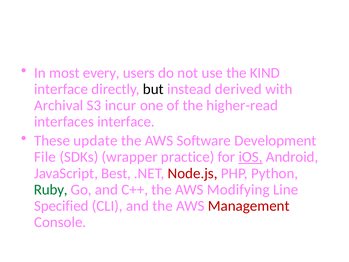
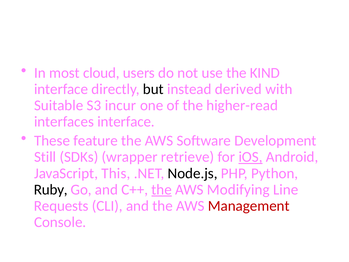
every: every -> cloud
Archival: Archival -> Suitable
update: update -> feature
File: File -> Still
practice: practice -> retrieve
Best: Best -> This
Node.js colour: red -> black
Ruby colour: green -> black
the at (162, 189) underline: none -> present
Specified: Specified -> Requests
